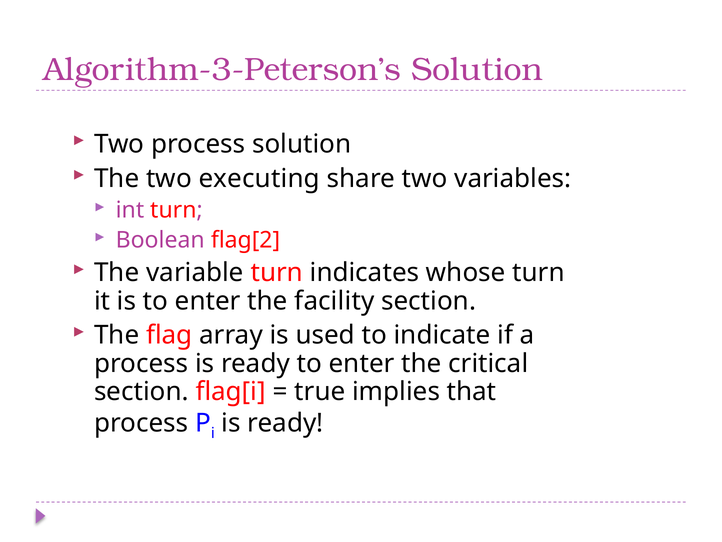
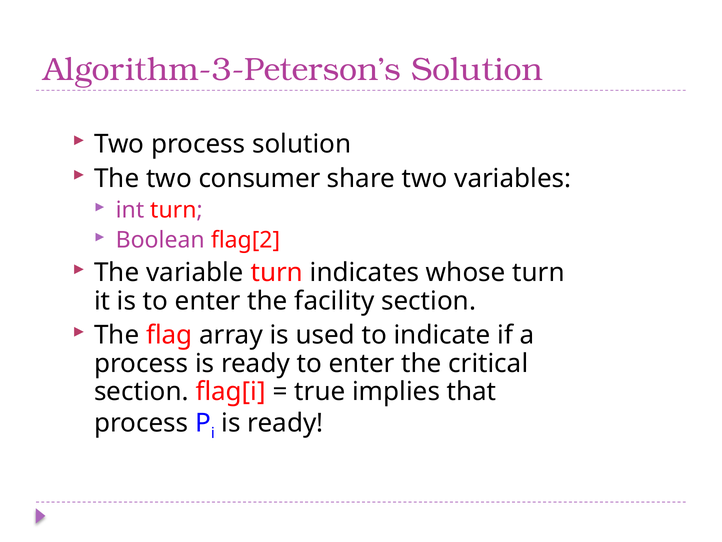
executing: executing -> consumer
